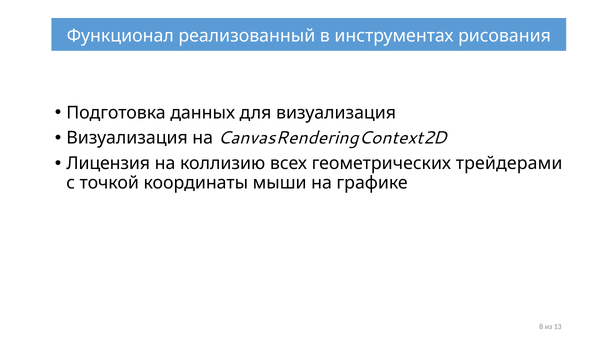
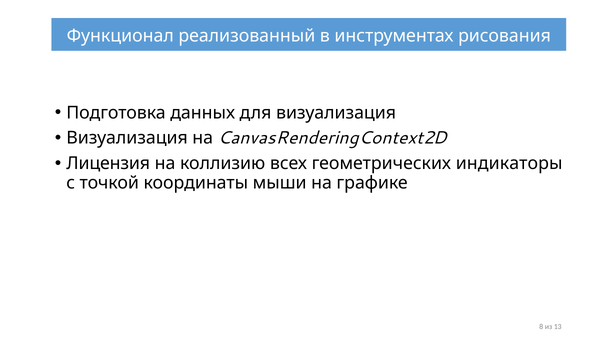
трейдерами: трейдерами -> индикаторы
